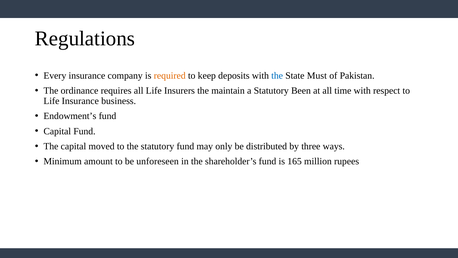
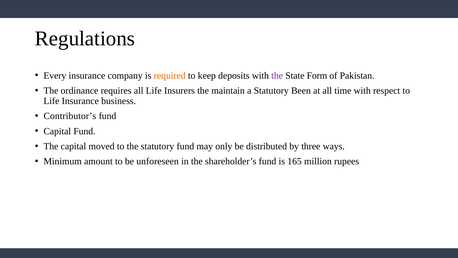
the at (277, 75) colour: blue -> purple
Must: Must -> Form
Endowment’s: Endowment’s -> Contributor’s
